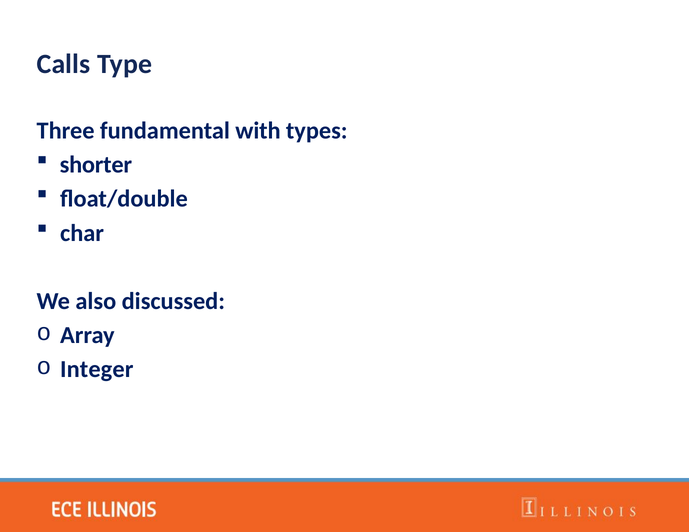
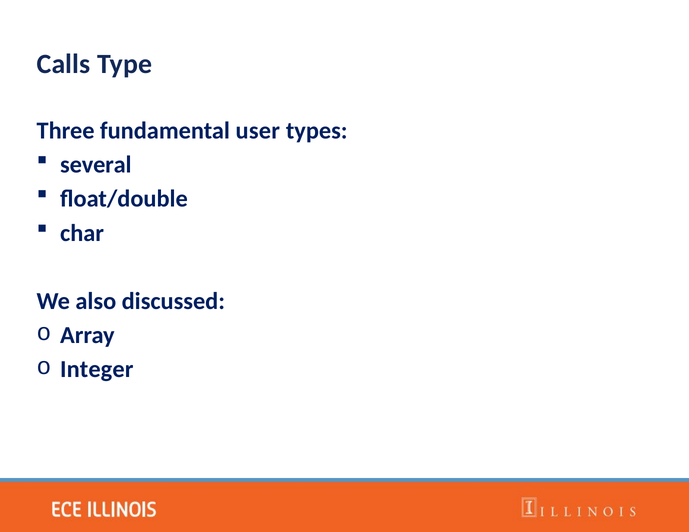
with: with -> user
shorter: shorter -> several
